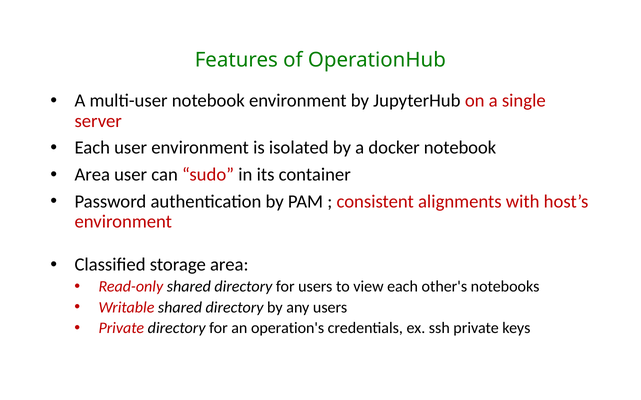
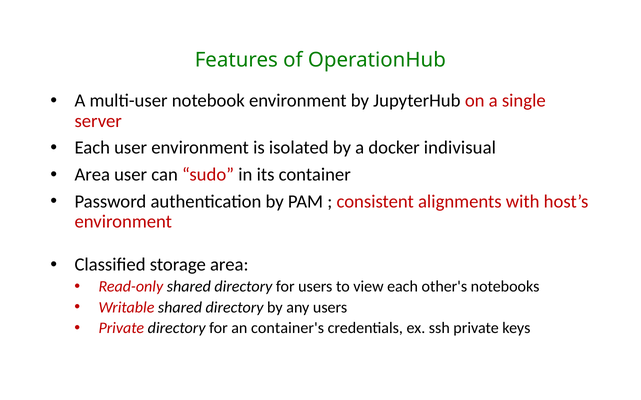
docker notebook: notebook -> indivisual
operation's: operation's -> container's
